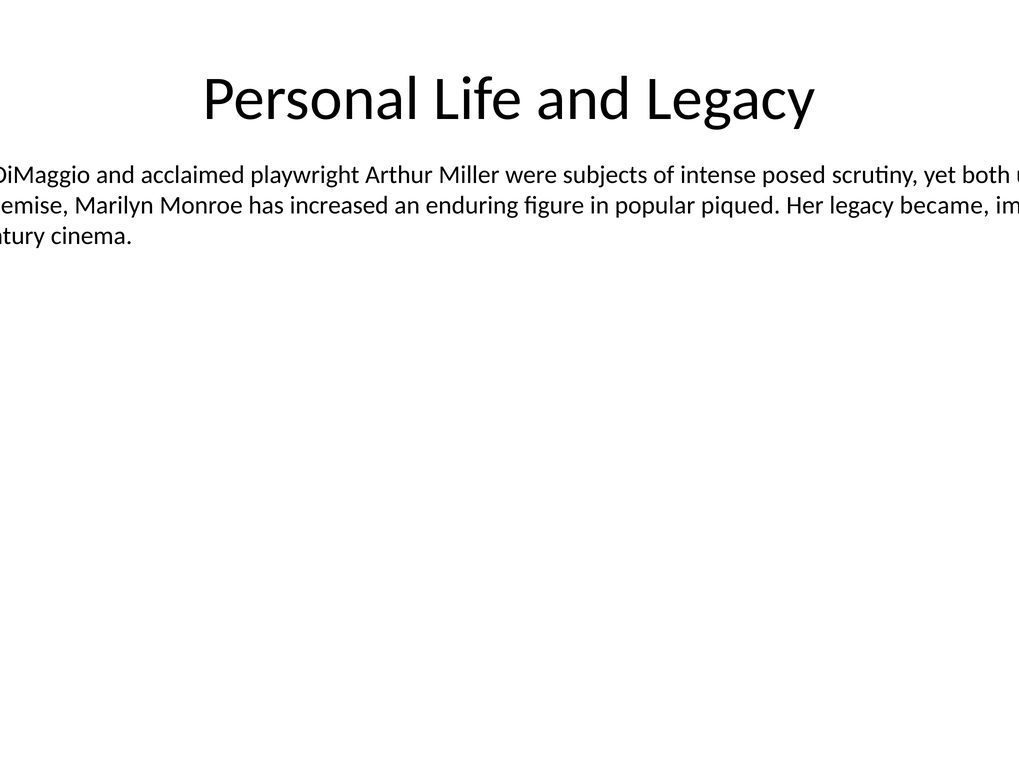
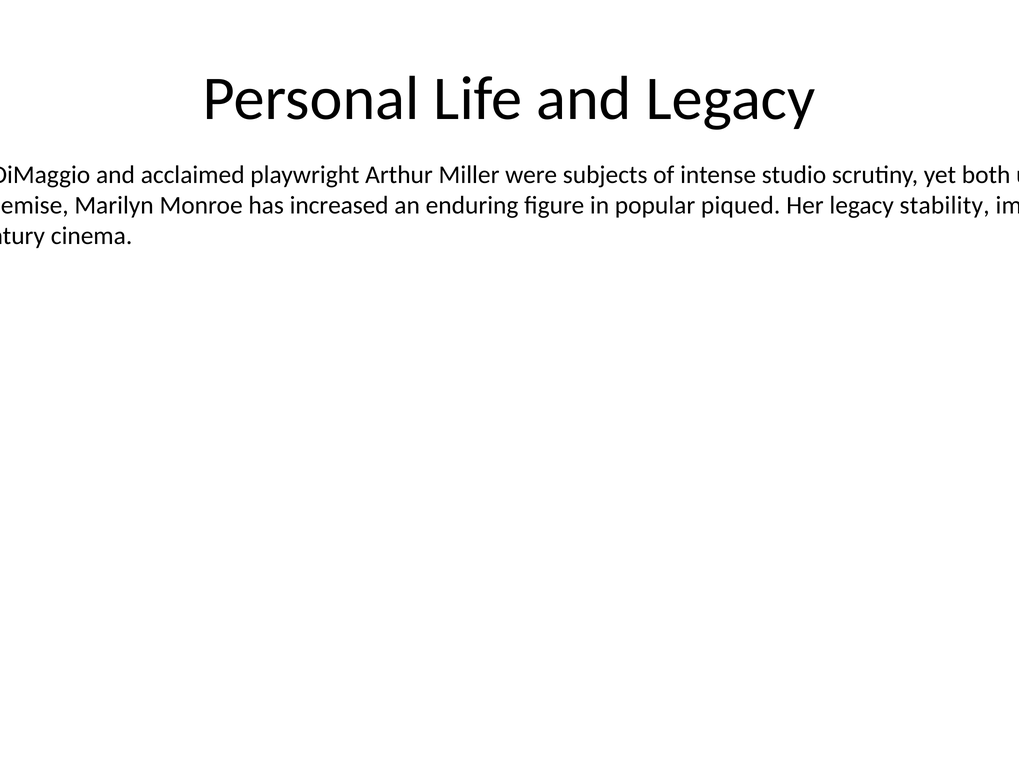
posed: posed -> studio
became: became -> stability
